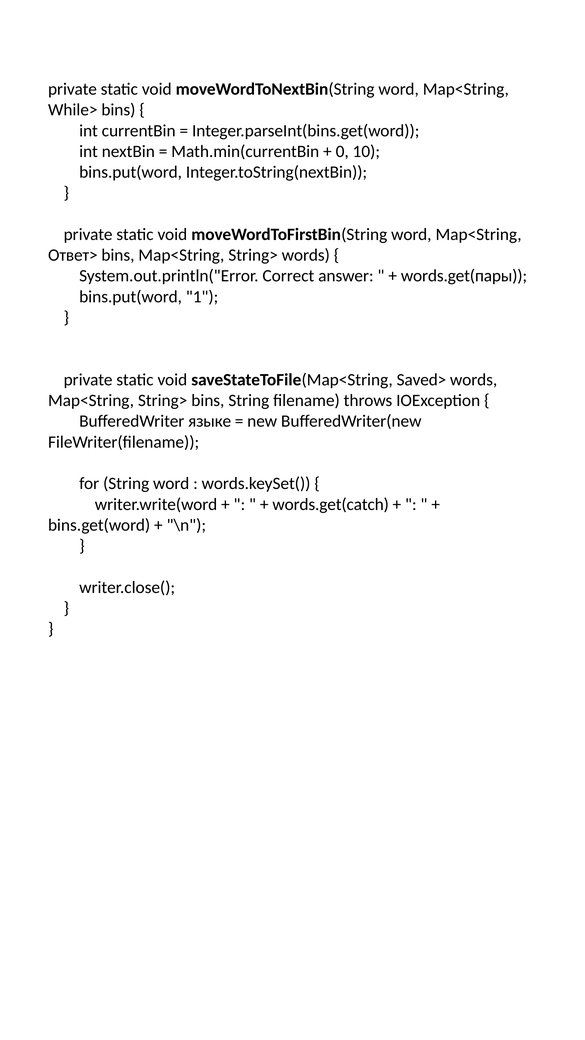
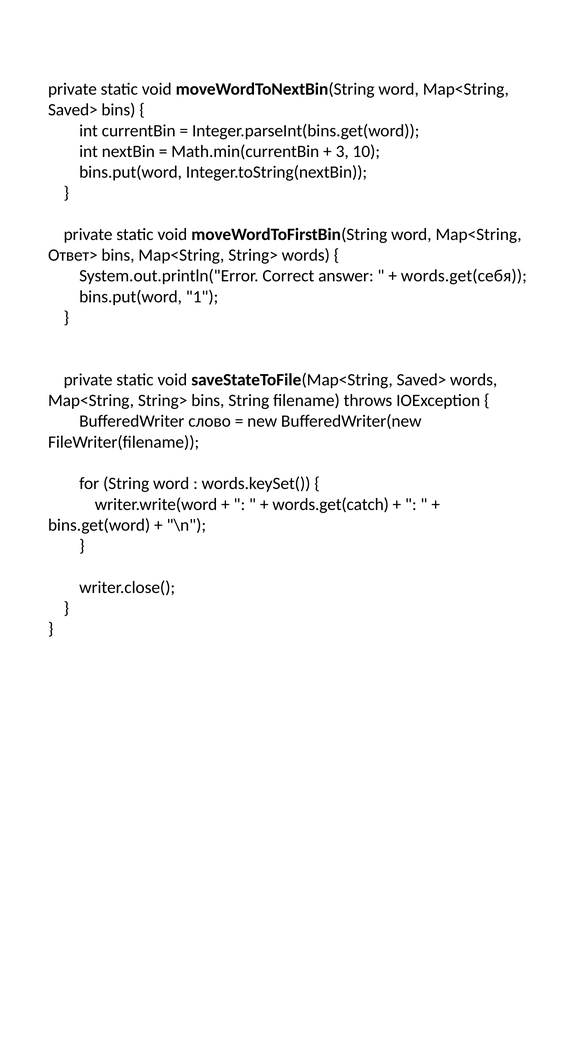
While> at (73, 110): While> -> Saved>
0: 0 -> 3
words.get(пары: words.get(пары -> words.get(себя
языке: языке -> слово
